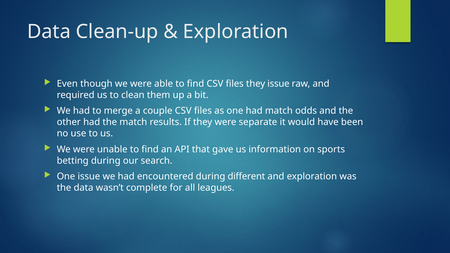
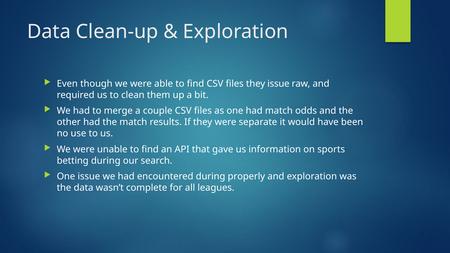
different: different -> properly
